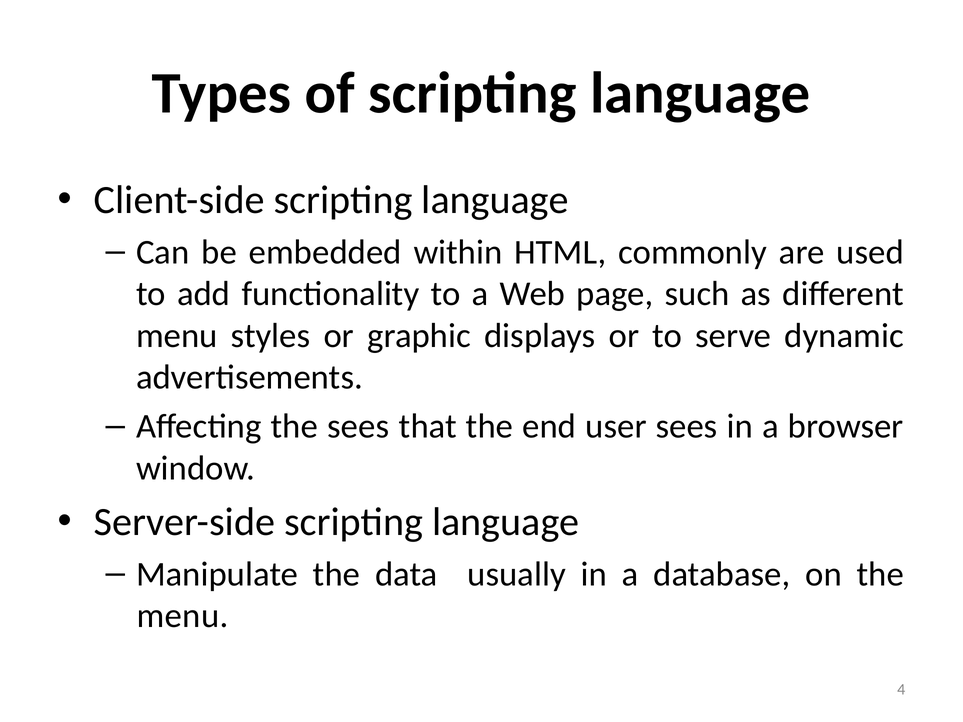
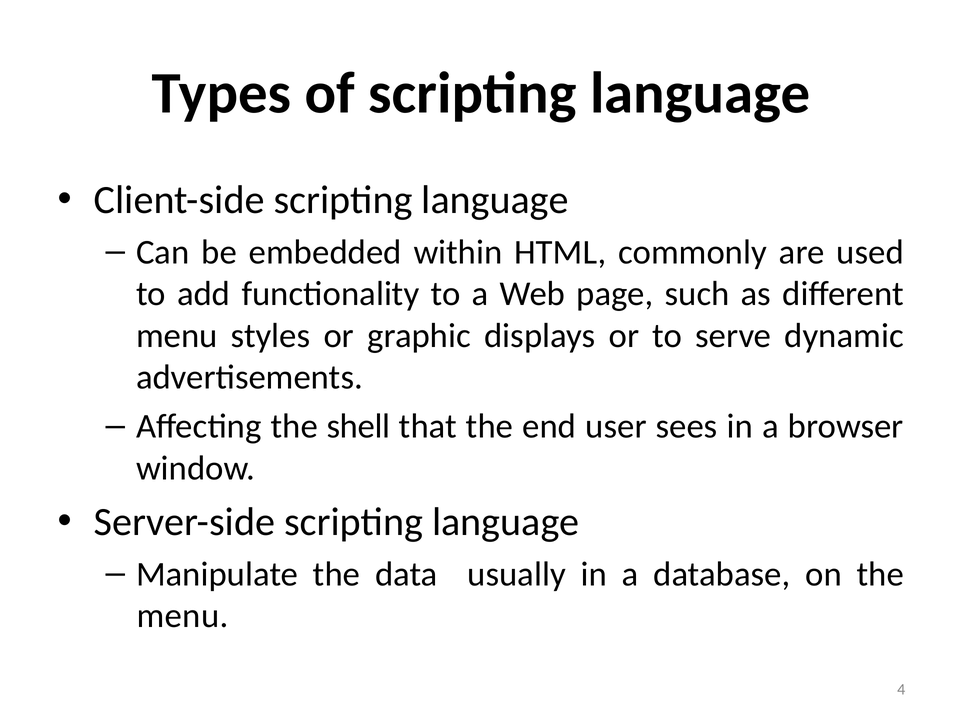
the sees: sees -> shell
